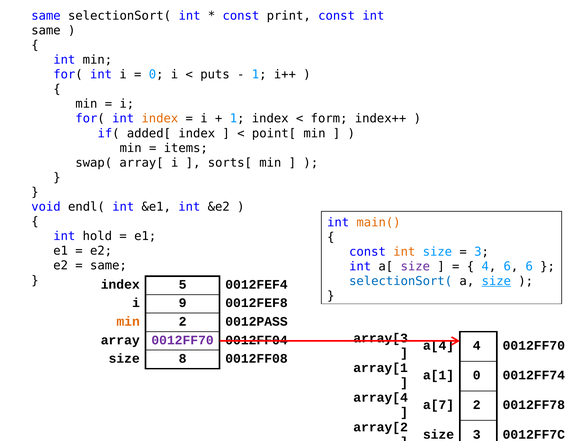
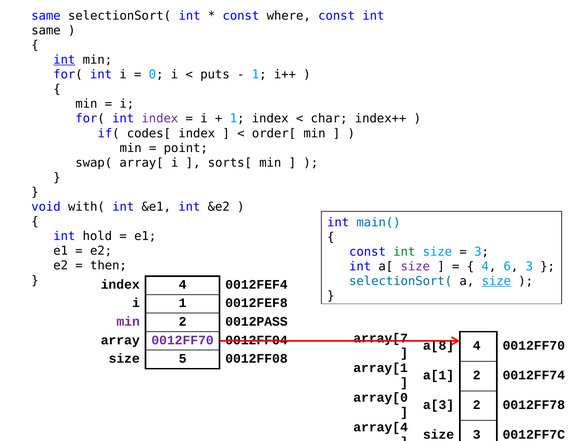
print: print -> where
int at (64, 60) underline: none -> present
index at (160, 118) colour: orange -> purple
form: form -> char
added[: added[ -> codes[
point[: point[ -> order[
items: items -> point
endl(: endl( -> with(
main( colour: orange -> blue
int at (404, 251) colour: orange -> green
same at (108, 265): same -> then
6 6: 6 -> 3
index 5: 5 -> 4
i 9: 9 -> 1
min at (128, 321) colour: orange -> purple
array[3: array[3 -> array[7
a[4: a[4 -> a[8
8: 8 -> 5
a[1 0: 0 -> 2
array[4: array[4 -> array[0
a[7: a[7 -> a[3
array[2: array[2 -> array[4
